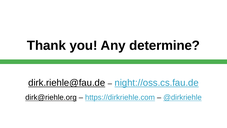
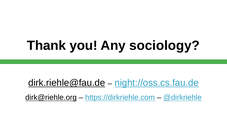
determine: determine -> sociology
